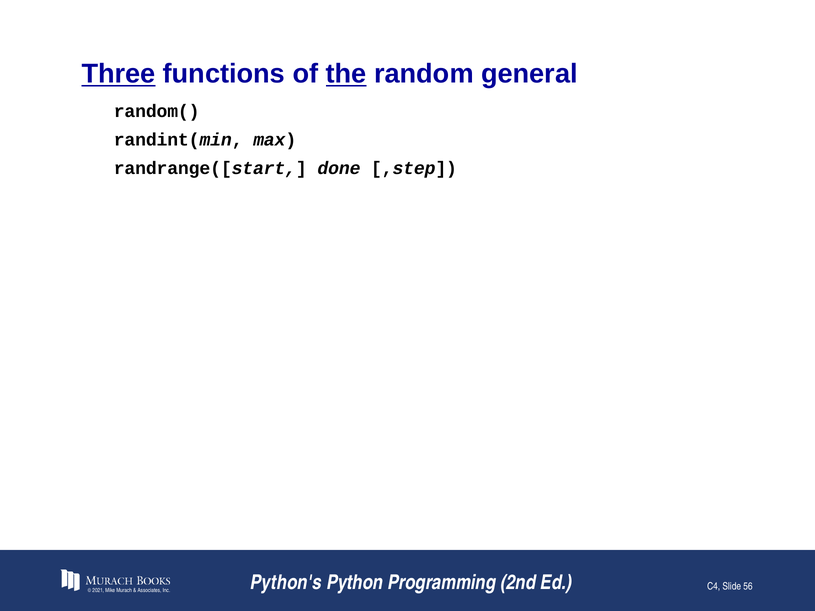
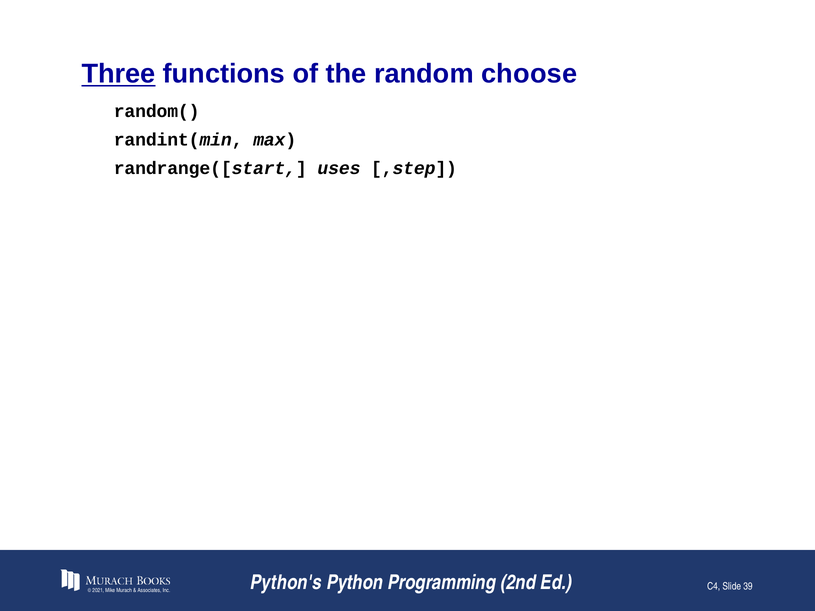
the underline: present -> none
general: general -> choose
done: done -> uses
56: 56 -> 39
